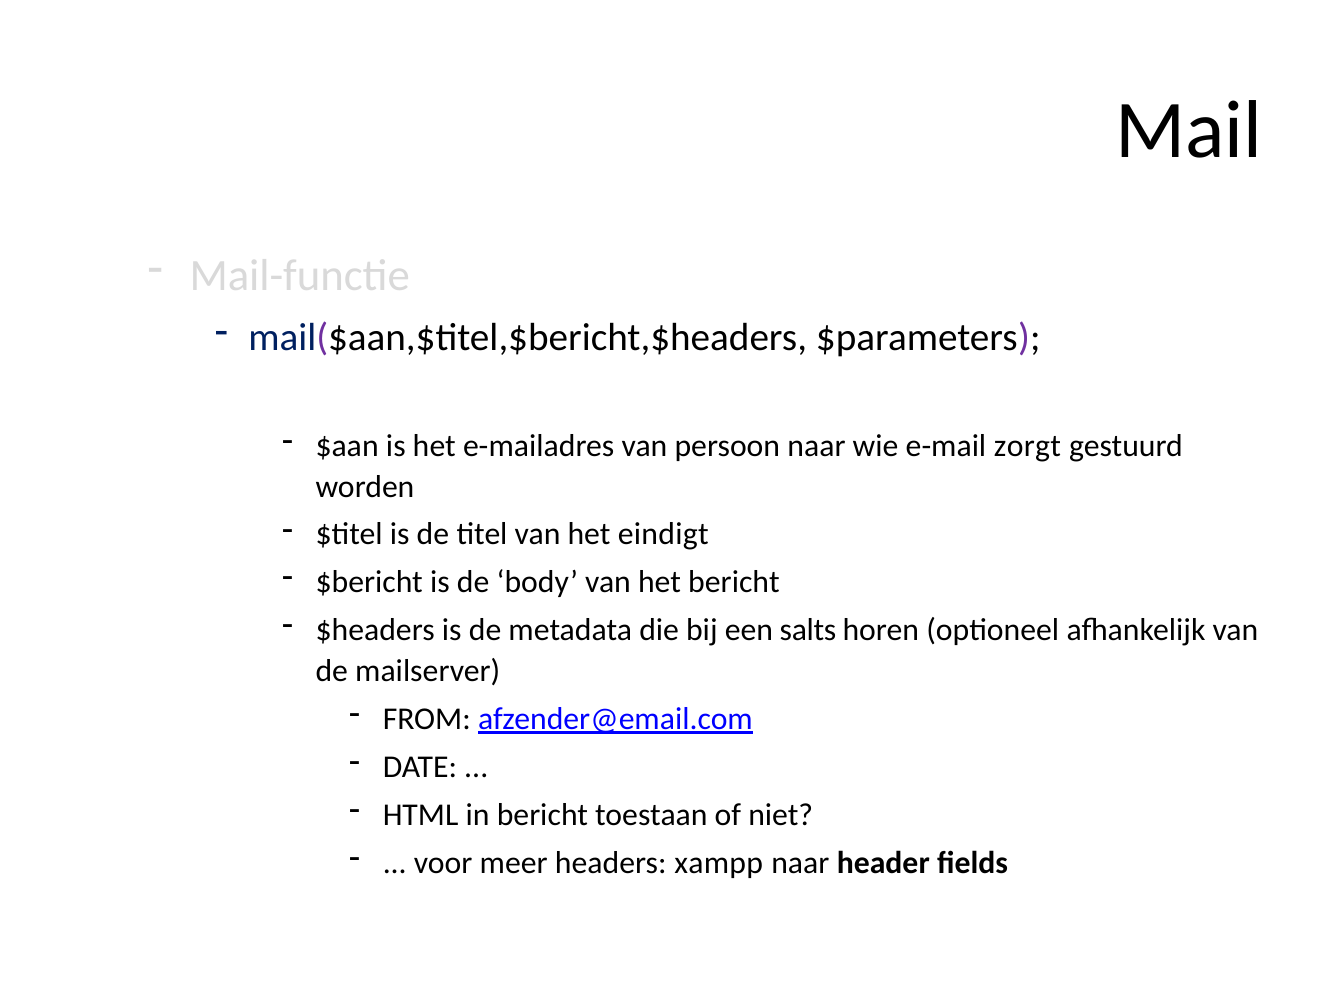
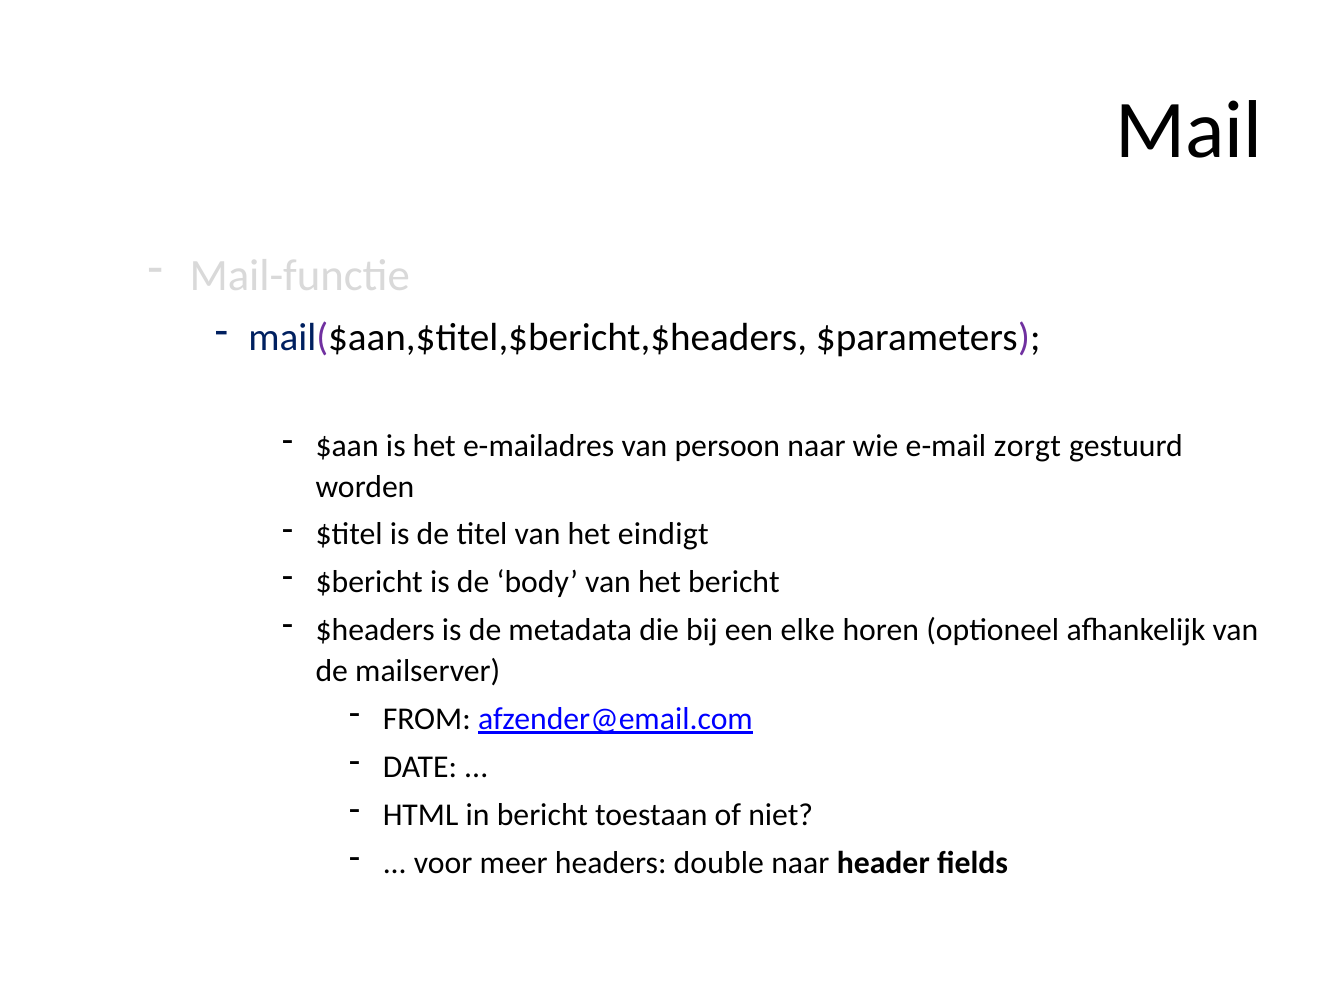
salts: salts -> elke
xampp: xampp -> double
